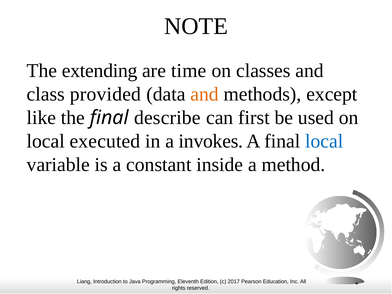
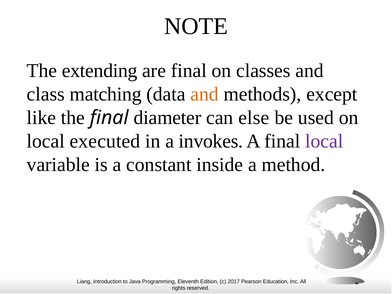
are time: time -> final
provided: provided -> matching
describe: describe -> diameter
first: first -> else
local at (324, 141) colour: blue -> purple
